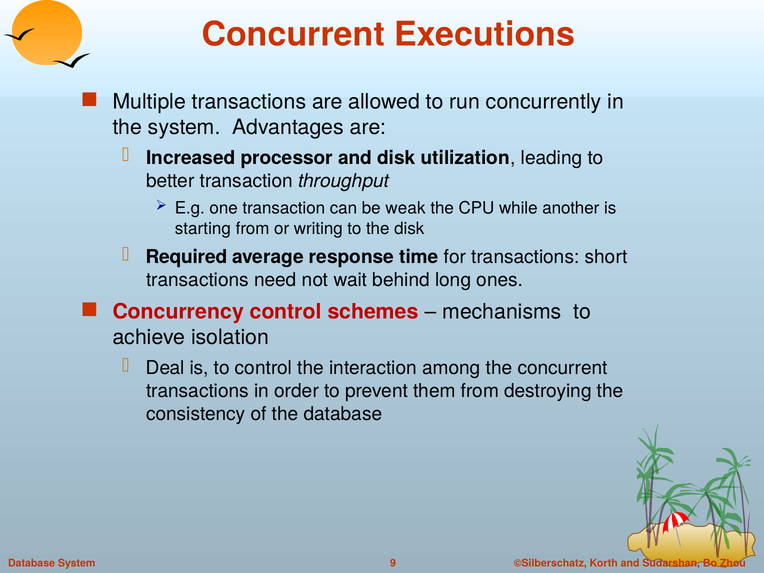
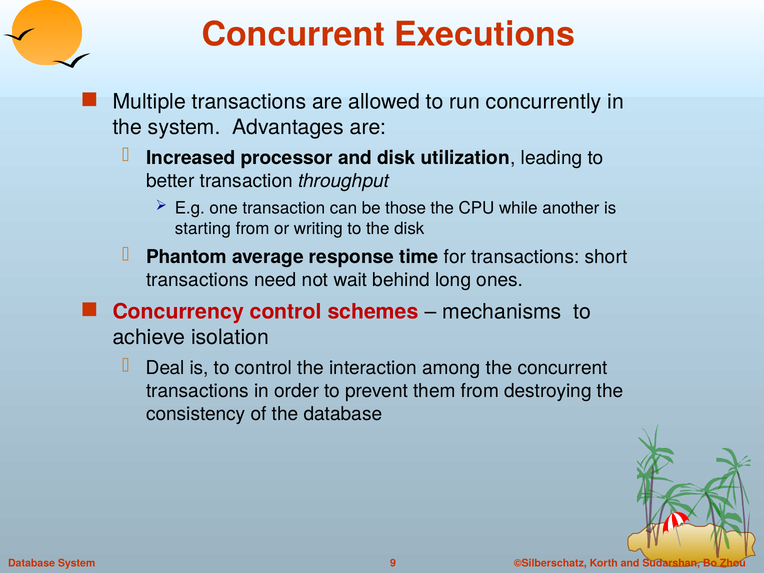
weak: weak -> those
Required: Required -> Phantom
